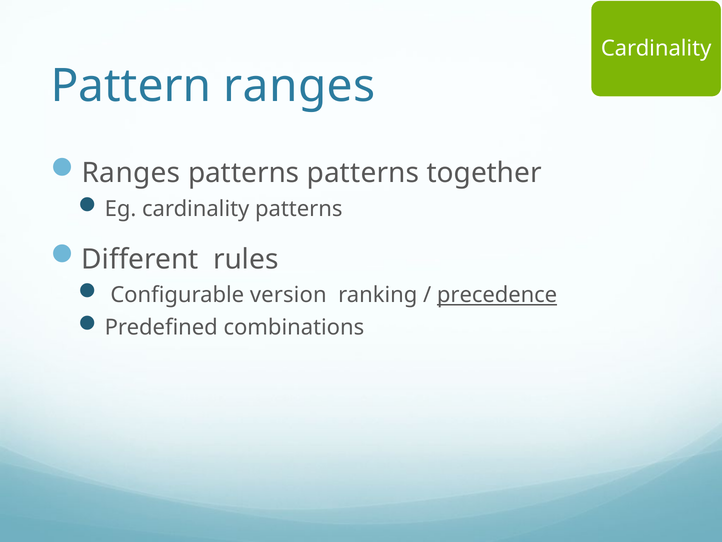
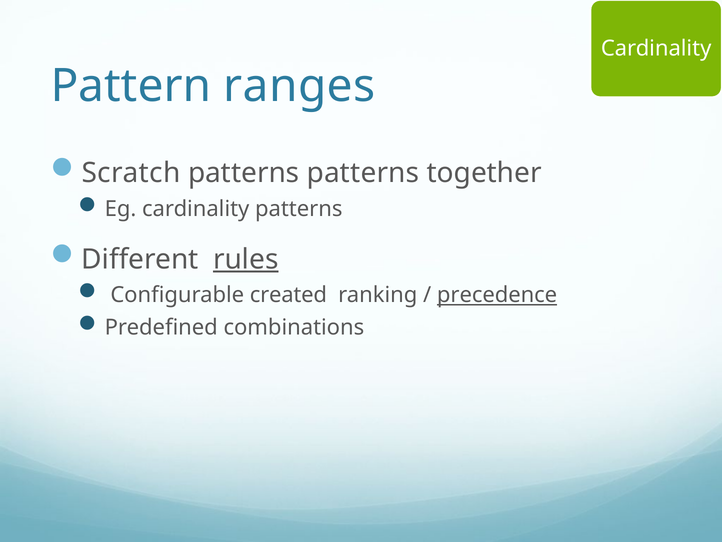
Ranges at (131, 173): Ranges -> Scratch
rules underline: none -> present
version: version -> created
